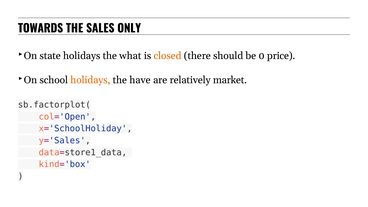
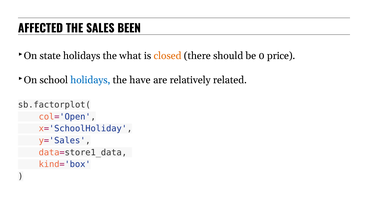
TOWARDS: TOWARDS -> AFFECTED
ONLY: ONLY -> BEEN
holidays at (90, 80) colour: orange -> blue
market: market -> related
